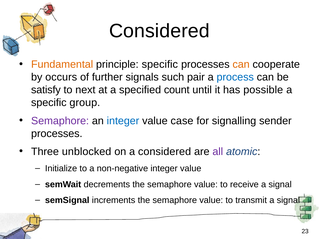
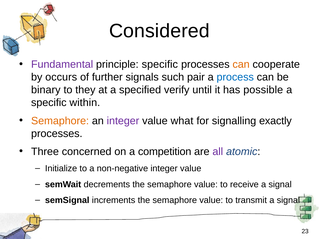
Fundamental colour: orange -> purple
satisfy: satisfy -> binary
next: next -> they
count: count -> verify
group: group -> within
Semaphore at (60, 121) colour: purple -> orange
integer at (123, 121) colour: blue -> purple
case: case -> what
sender: sender -> exactly
unblocked: unblocked -> concerned
a considered: considered -> competition
